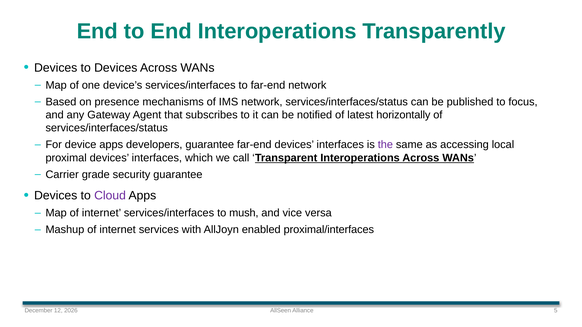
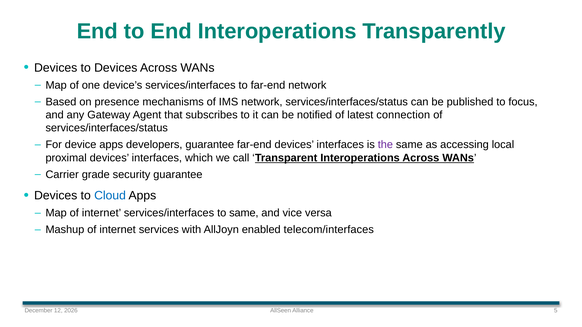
horizontally: horizontally -> connection
Cloud colour: purple -> blue
to mush: mush -> same
proximal/interfaces: proximal/interfaces -> telecom/interfaces
